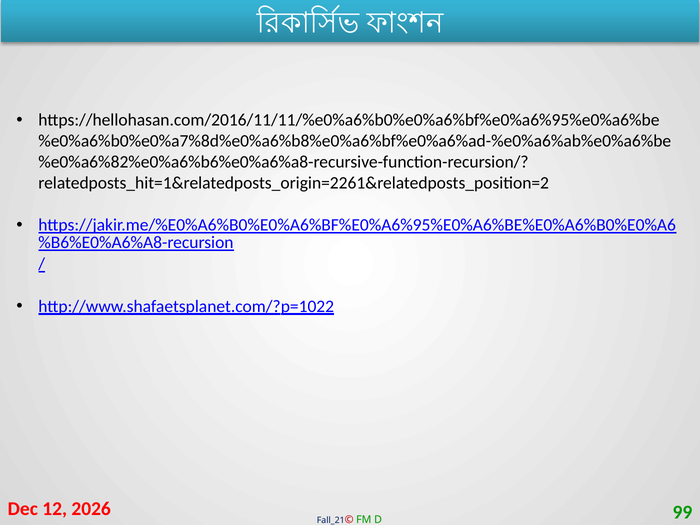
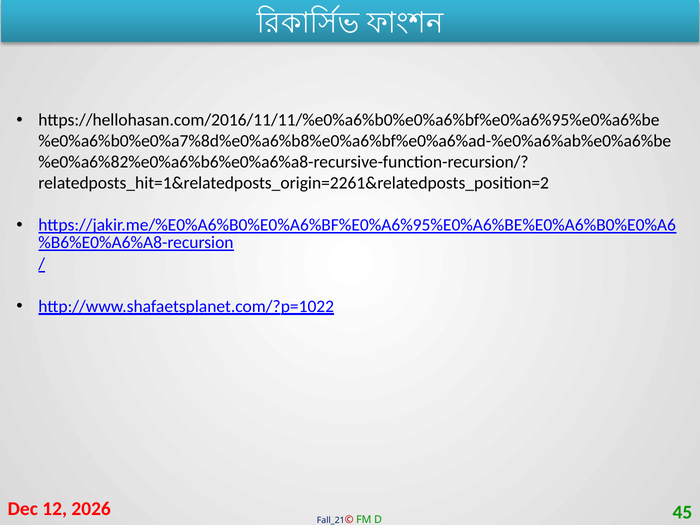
99: 99 -> 45
